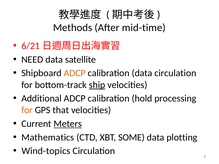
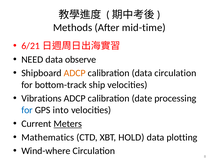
satellite: satellite -> observe
ship underline: present -> none
Additional: Additional -> Vibrations
hold: hold -> date
for at (27, 110) colour: orange -> blue
that: that -> into
SOME: SOME -> HOLD
Wind-topics: Wind-topics -> Wind-where
